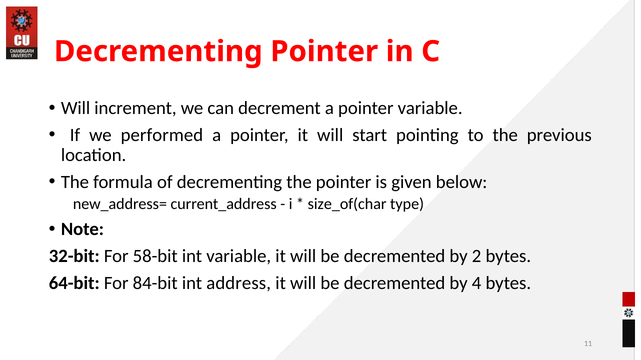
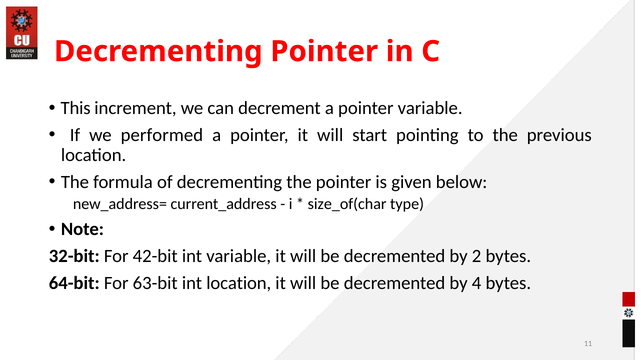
Will at (76, 108): Will -> This
58-bit: 58-bit -> 42-bit
84-bit: 84-bit -> 63-bit
int address: address -> location
